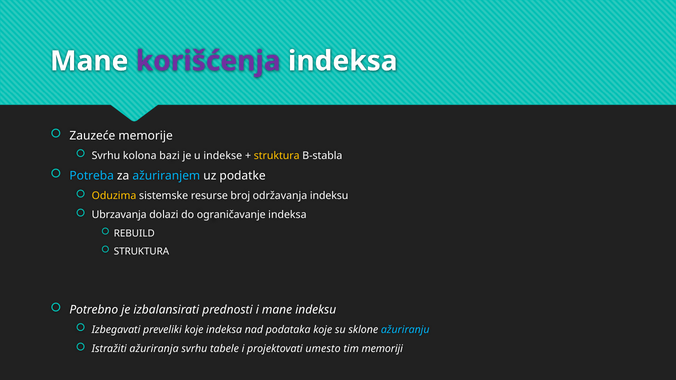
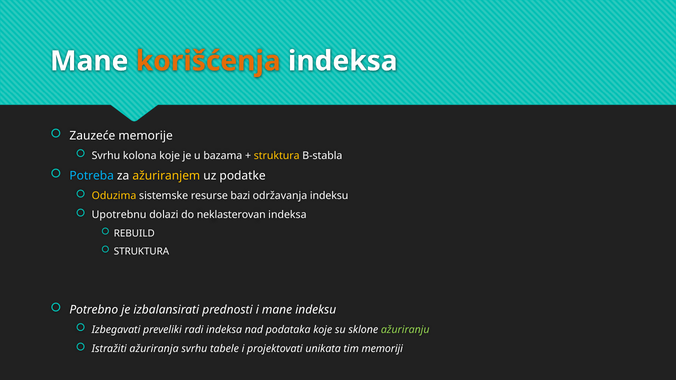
korišćenja colour: purple -> orange
kolona bazi: bazi -> koje
indekse: indekse -> bazama
ažuriranjem colour: light blue -> yellow
broj: broj -> bazi
Ubrzavanja: Ubrzavanja -> Upotrebnu
ograničavanje: ograničavanje -> neklasterovan
preveliki koje: koje -> radi
ažuriranju colour: light blue -> light green
umesto: umesto -> unikata
